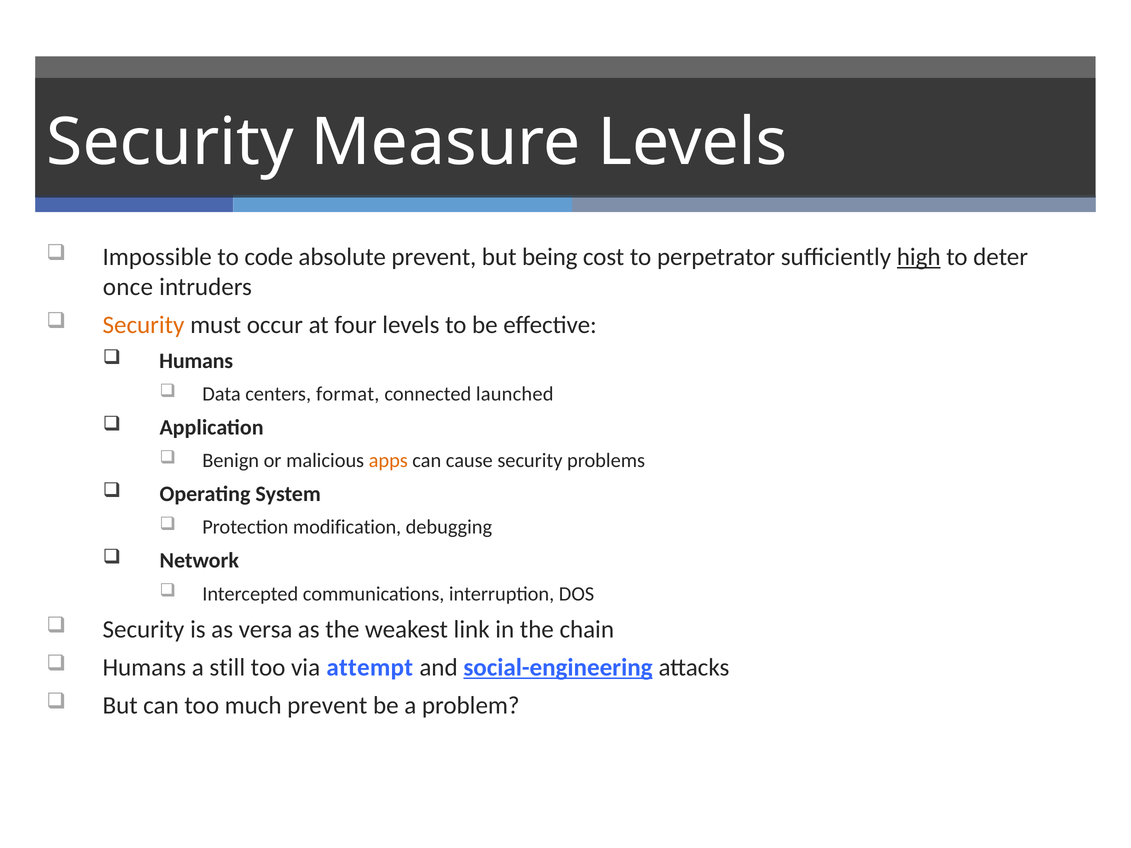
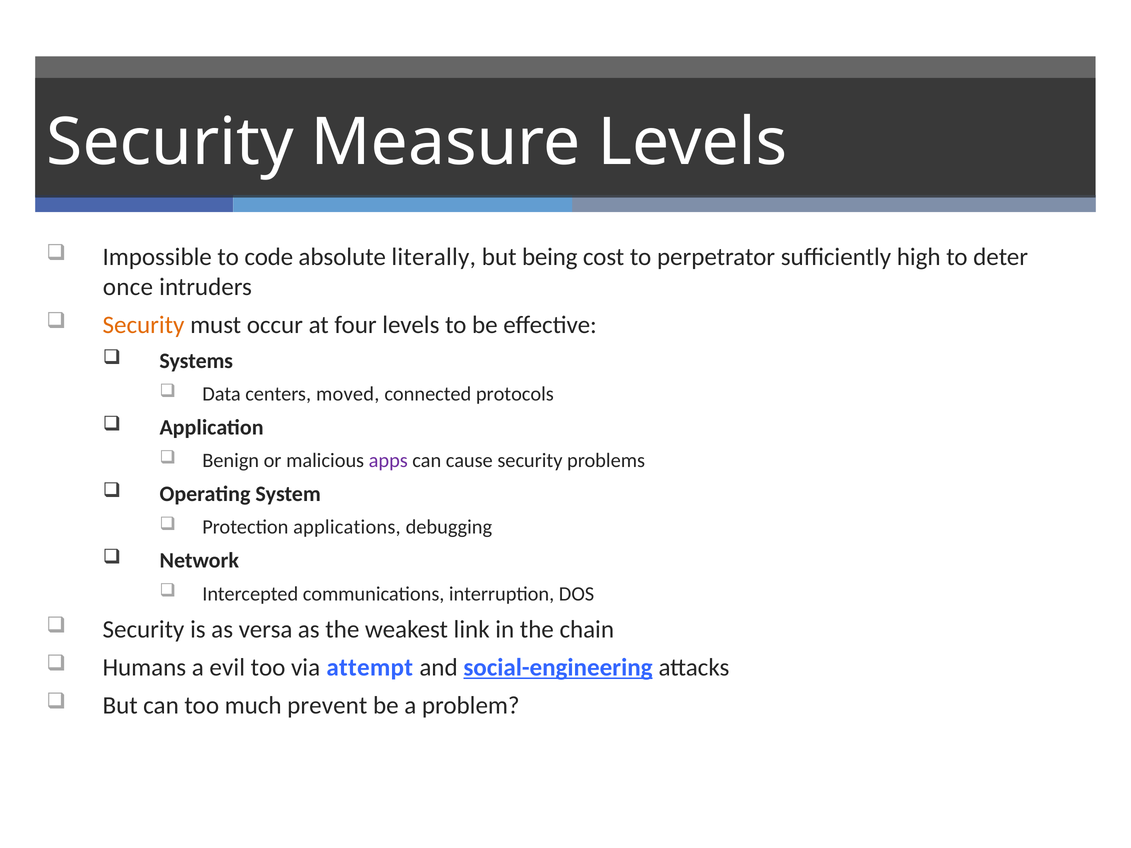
absolute prevent: prevent -> literally
high underline: present -> none
Humans at (196, 361): Humans -> Systems
format: format -> moved
launched: launched -> protocols
apps colour: orange -> purple
modification: modification -> applications
still: still -> evil
